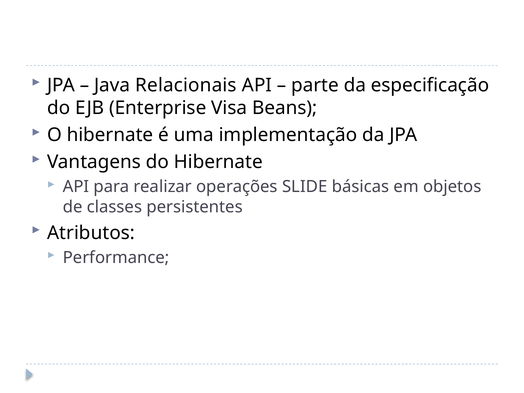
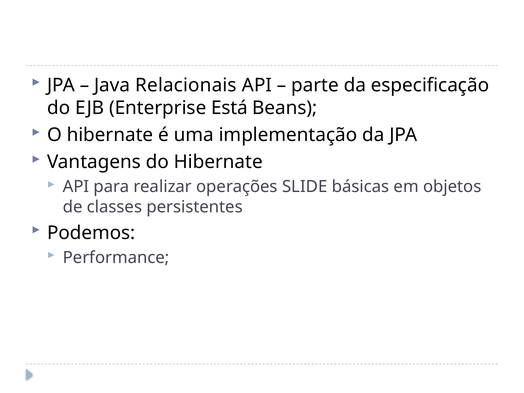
Visa: Visa -> Está
Atributos: Atributos -> Podemos
